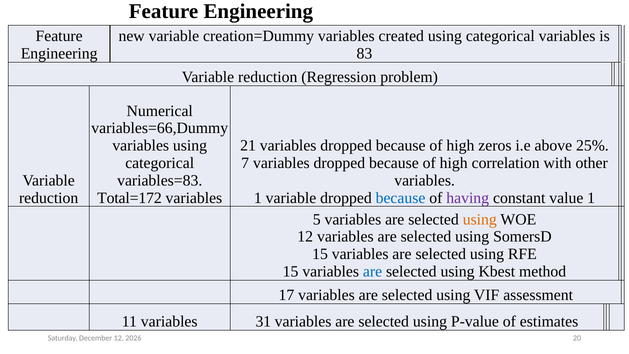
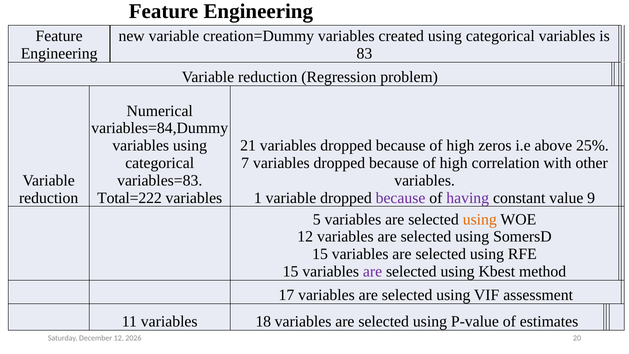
variables=66,Dummy: variables=66,Dummy -> variables=84,Dummy
Total=172: Total=172 -> Total=222
because at (401, 198) colour: blue -> purple
value 1: 1 -> 9
are at (373, 271) colour: blue -> purple
31: 31 -> 18
